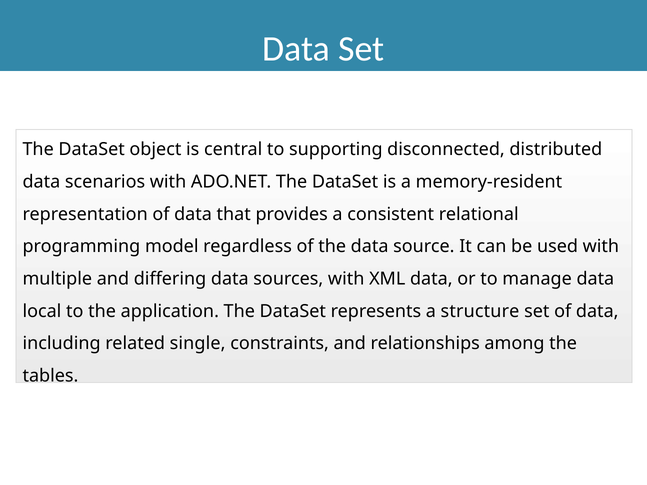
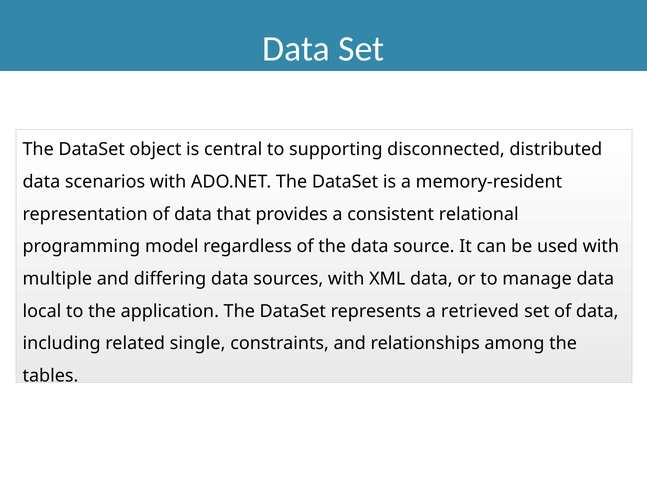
structure: structure -> retrieved
